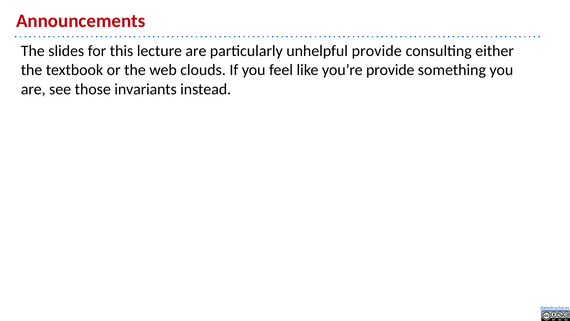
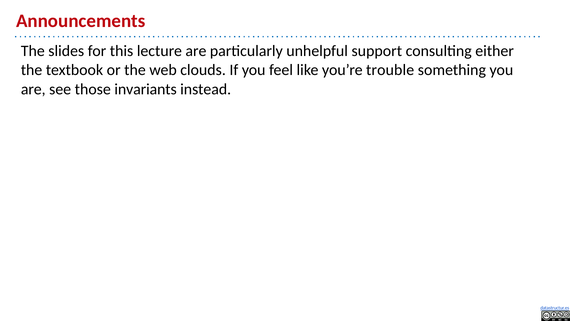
unhelpful provide: provide -> support
you’re provide: provide -> trouble
